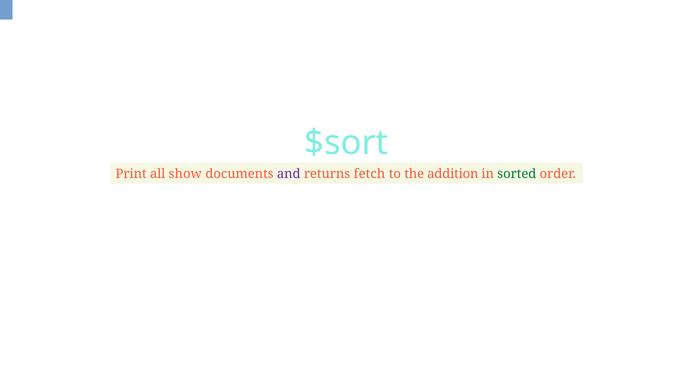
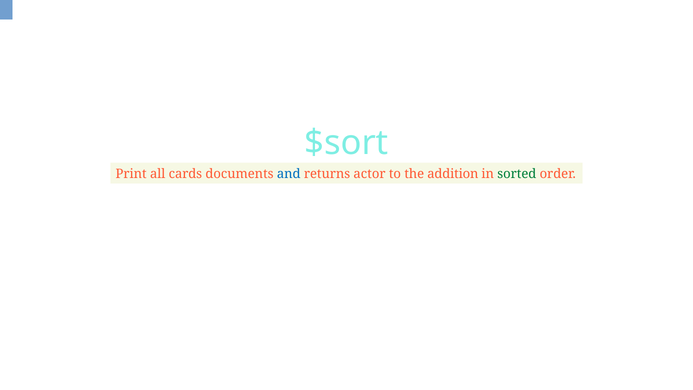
show: show -> cards
and colour: purple -> blue
fetch: fetch -> actor
